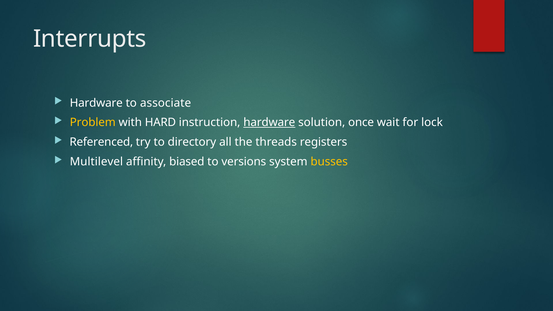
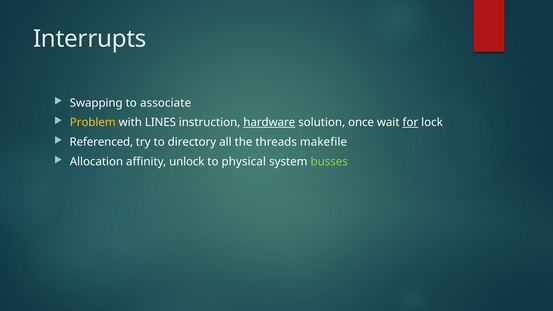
Hardware at (96, 103): Hardware -> Swapping
HARD: HARD -> LINES
for underline: none -> present
registers: registers -> makefile
Multilevel: Multilevel -> Allocation
biased: biased -> unlock
versions: versions -> physical
busses colour: yellow -> light green
